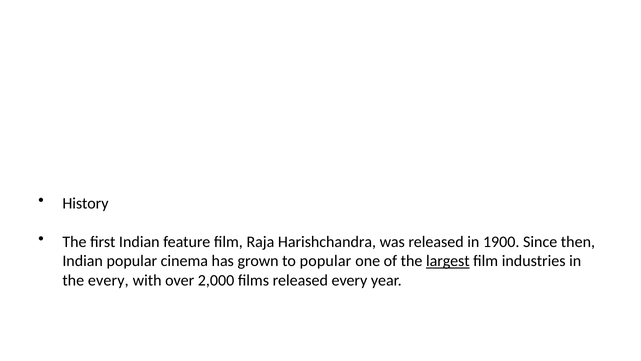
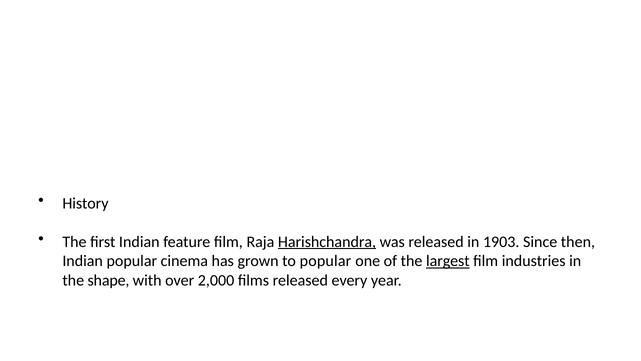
Harishchandra underline: none -> present
1900: 1900 -> 1903
the every: every -> shape
